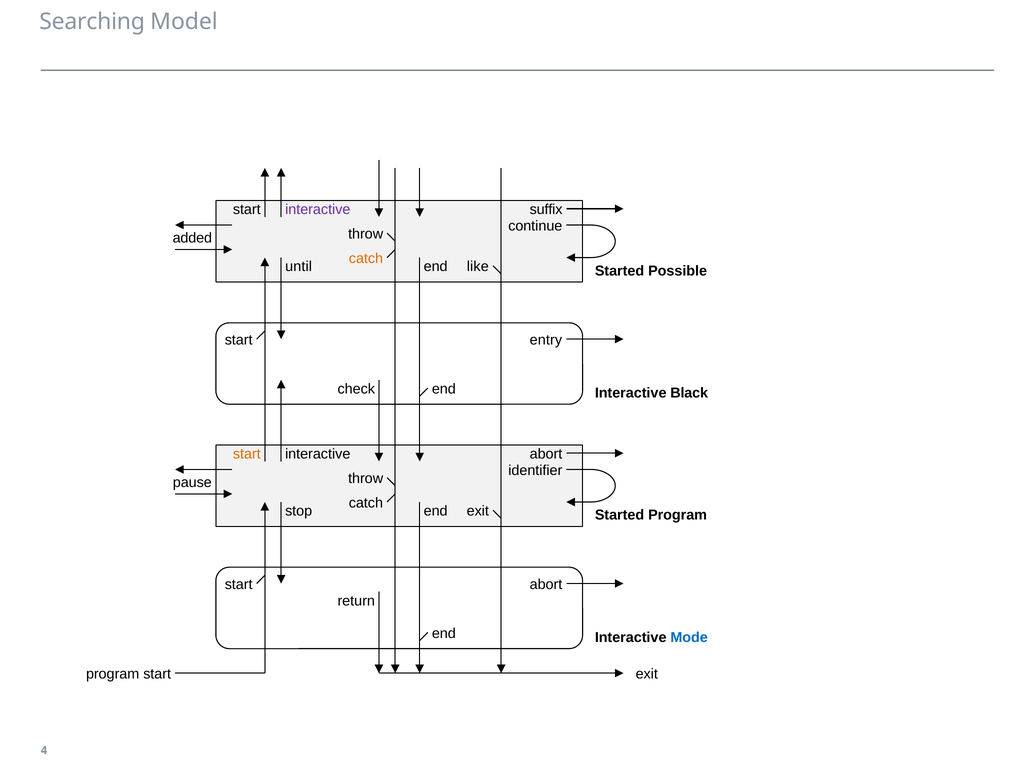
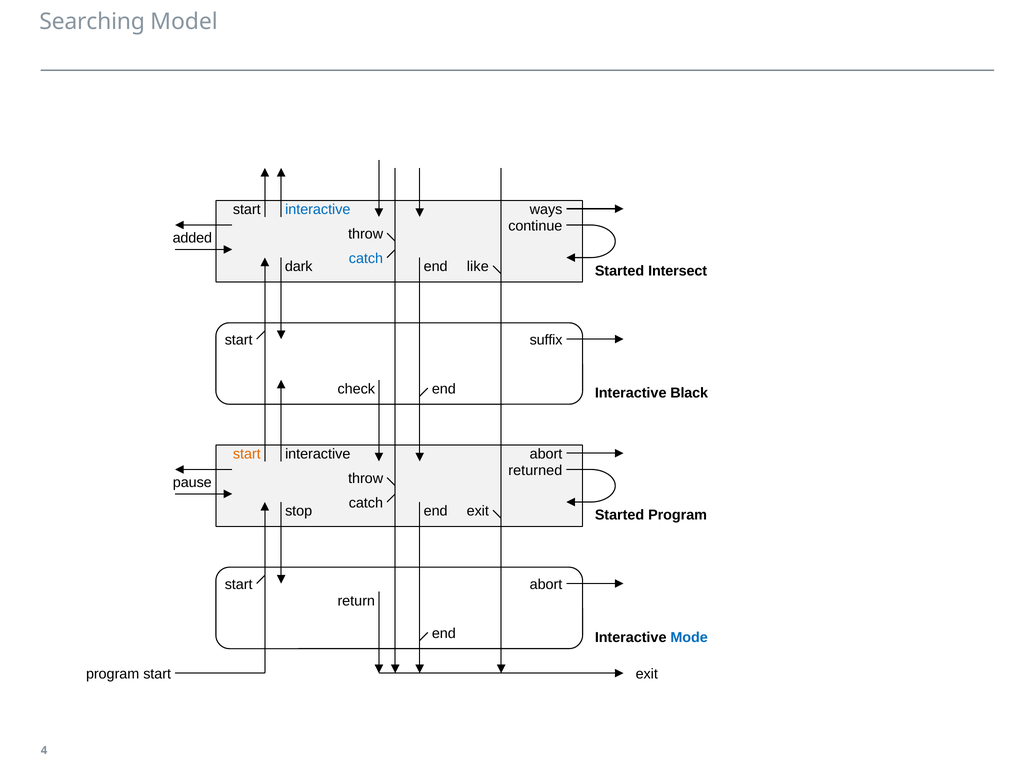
interactive at (318, 210) colour: purple -> blue
suffix: suffix -> ways
catch at (366, 259) colour: orange -> blue
until: until -> dark
Possible: Possible -> Intersect
entry: entry -> suffix
identifier: identifier -> returned
